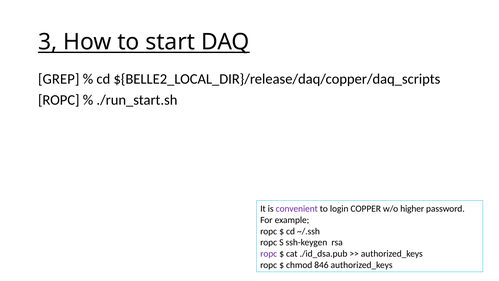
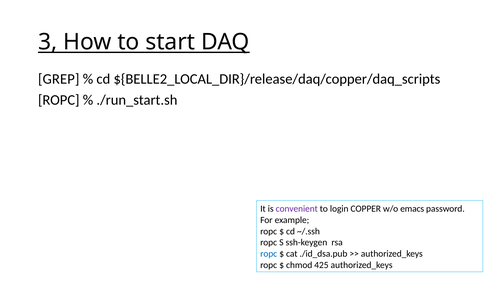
higher: higher -> emacs
ropc at (269, 253) colour: purple -> blue
846: 846 -> 425
